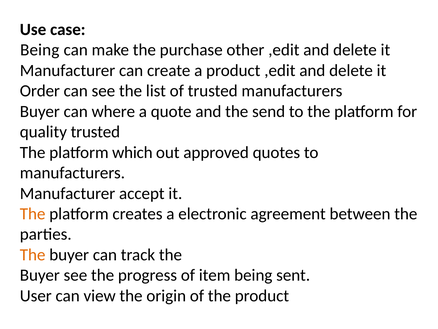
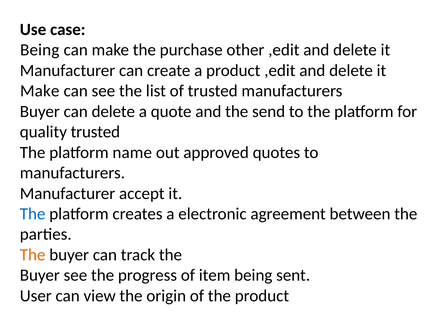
Order at (40, 91): Order -> Make
can where: where -> delete
which: which -> name
The at (33, 214) colour: orange -> blue
